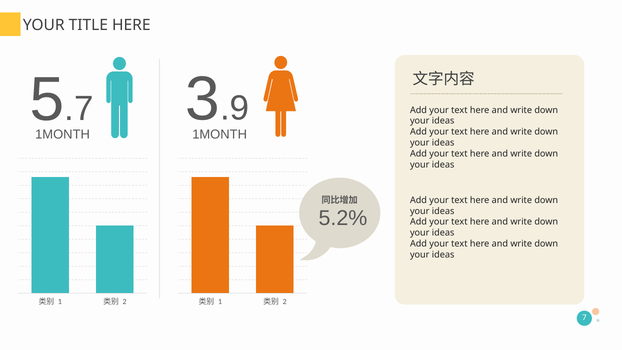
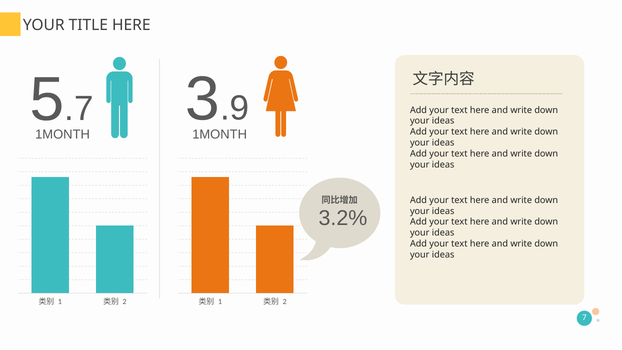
5.2%: 5.2% -> 3.2%
